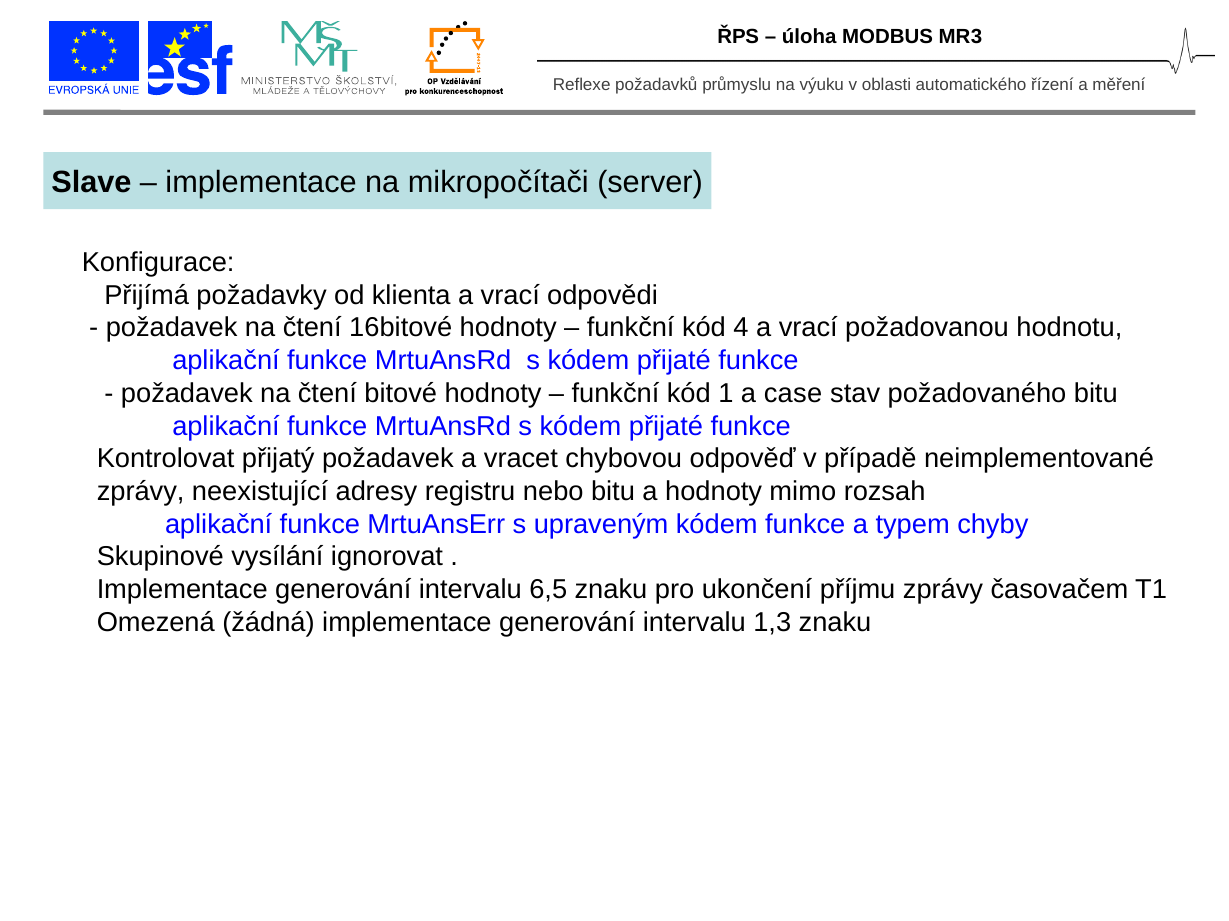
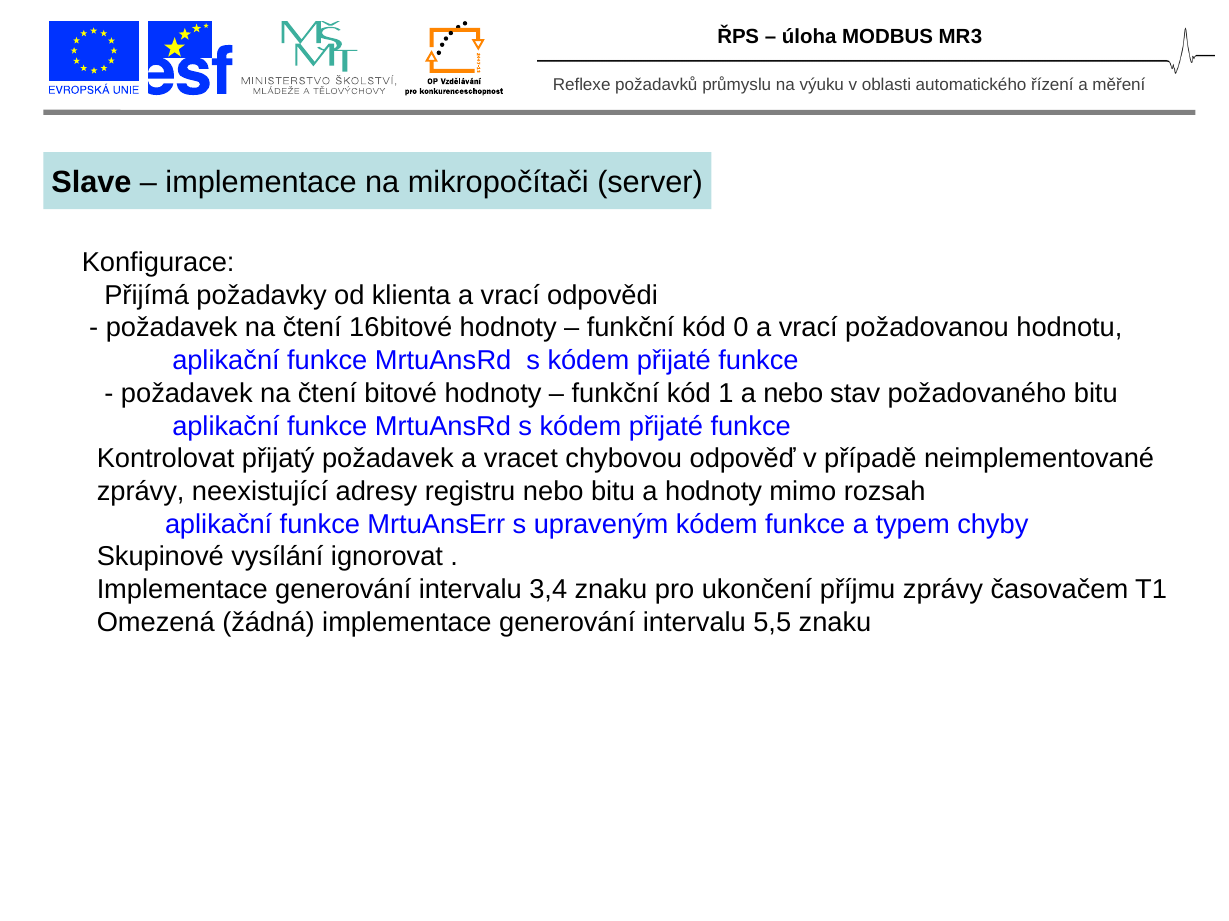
4: 4 -> 0
a case: case -> nebo
6,5: 6,5 -> 3,4
1,3: 1,3 -> 5,5
